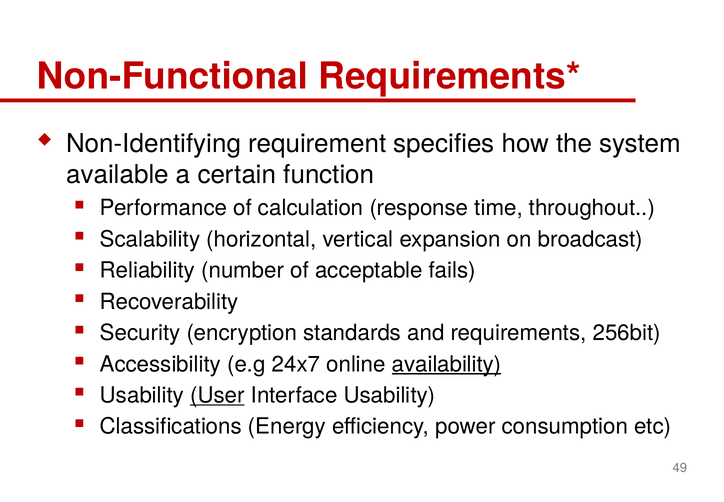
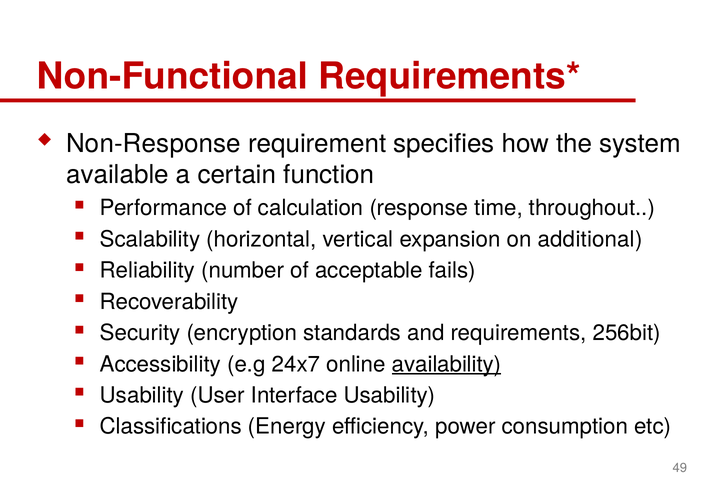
Non-Identifying: Non-Identifying -> Non-Response
broadcast: broadcast -> additional
User underline: present -> none
